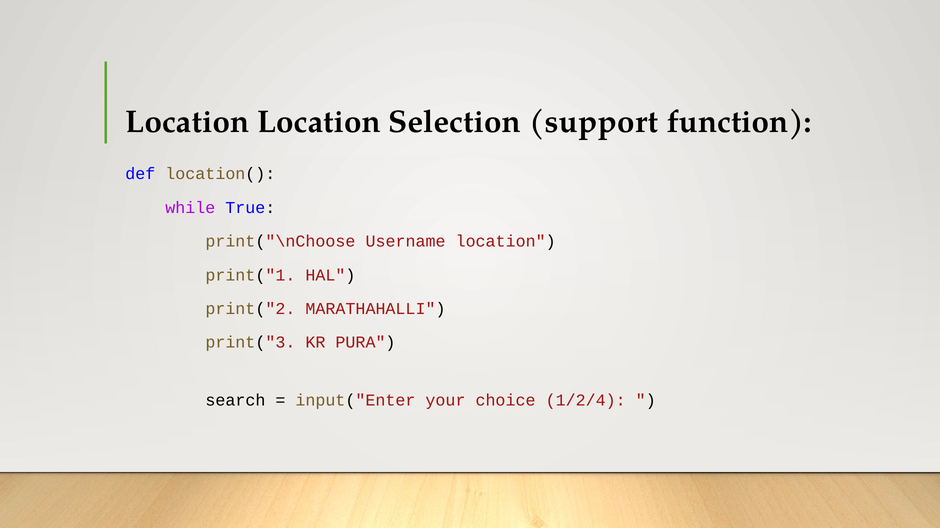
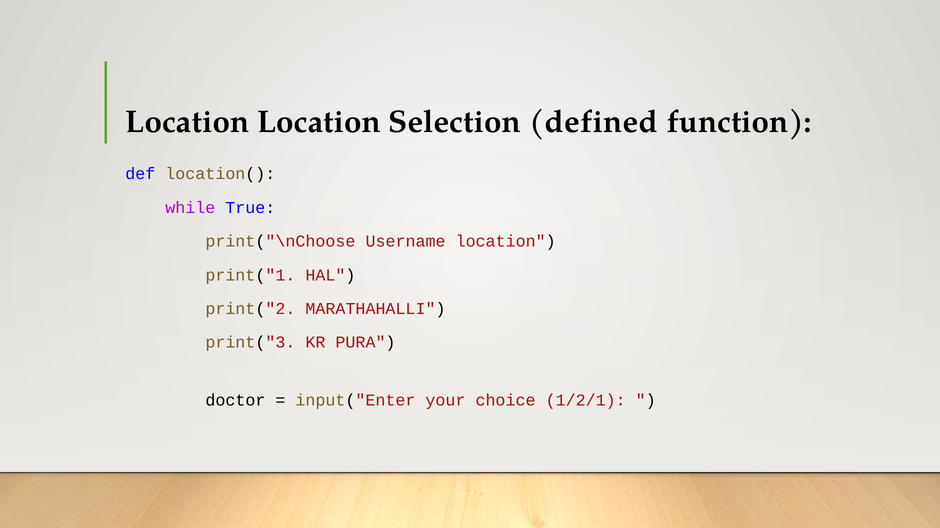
support: support -> defined
search: search -> doctor
1/2/4: 1/2/4 -> 1/2/1
